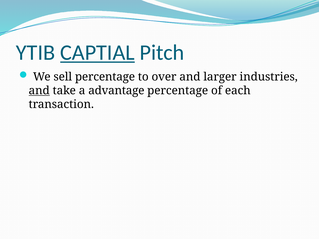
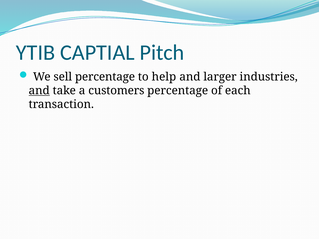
CAPTIAL underline: present -> none
over: over -> help
advantage: advantage -> customers
